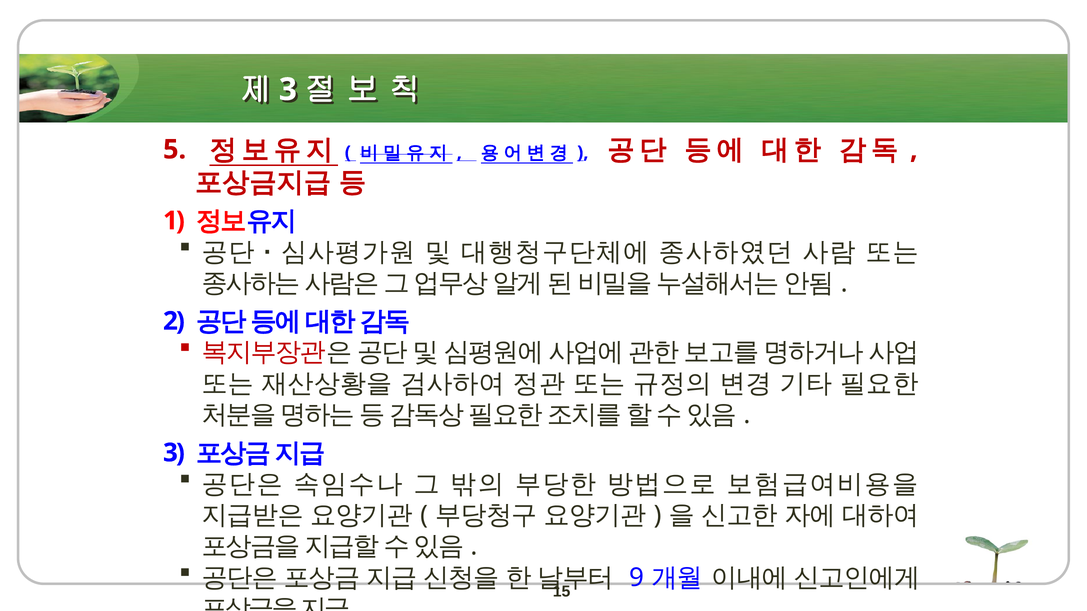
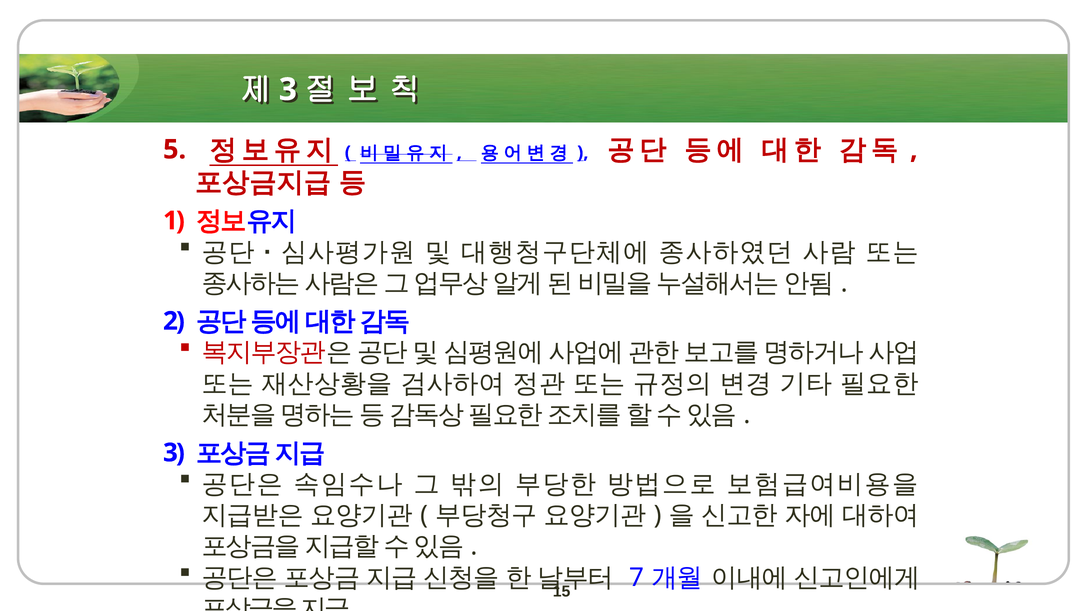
9: 9 -> 7
